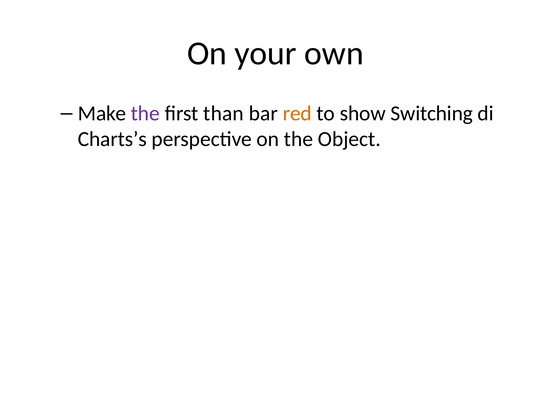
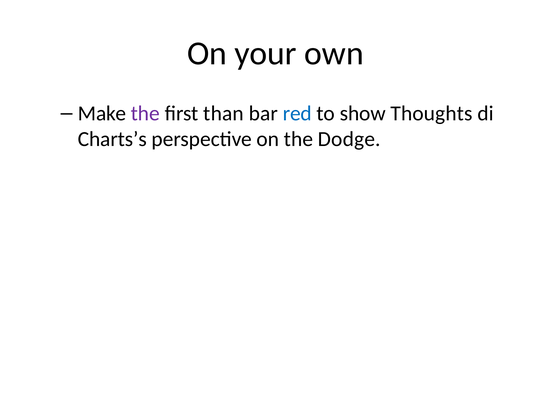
red colour: orange -> blue
Switching: Switching -> Thoughts
Object: Object -> Dodge
